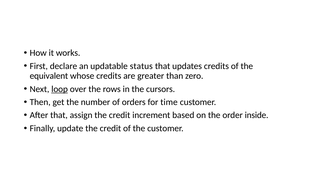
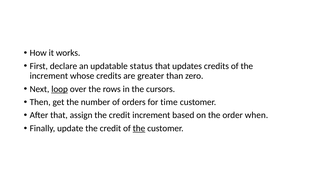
equivalent at (49, 76): equivalent -> increment
inside: inside -> when
the at (139, 128) underline: none -> present
